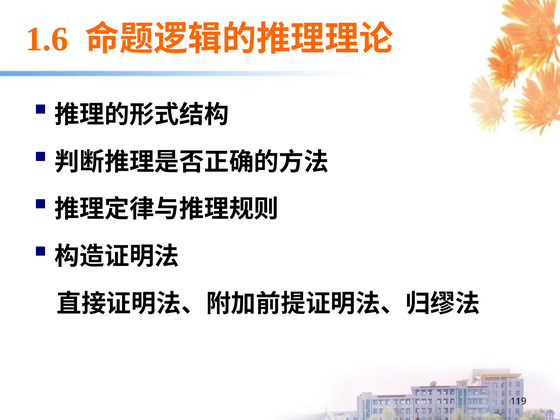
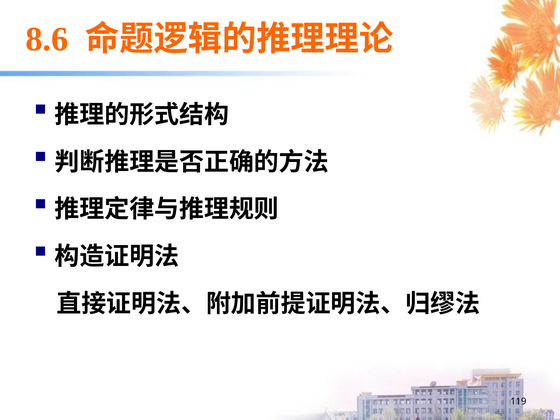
1.6: 1.6 -> 8.6
